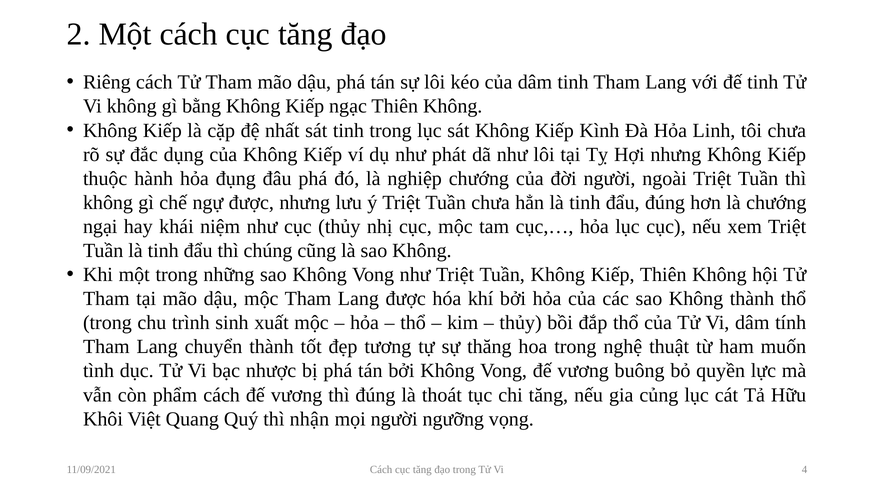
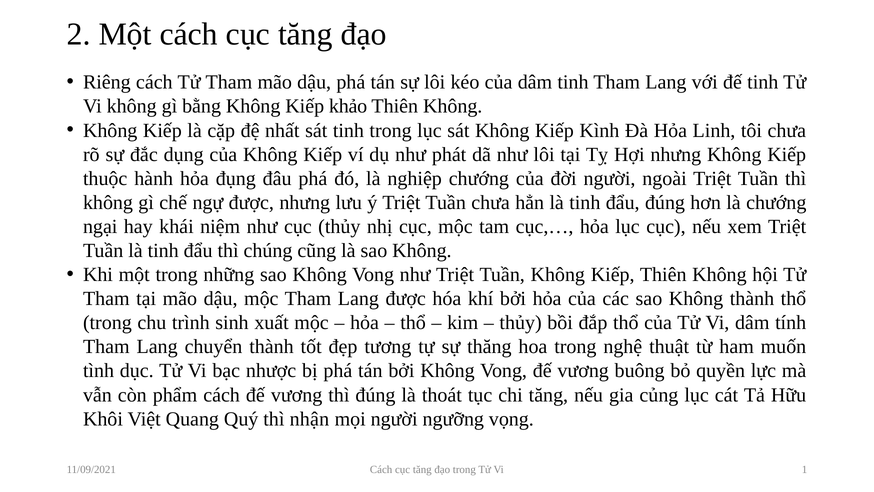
ngạc: ngạc -> khảo
4: 4 -> 1
